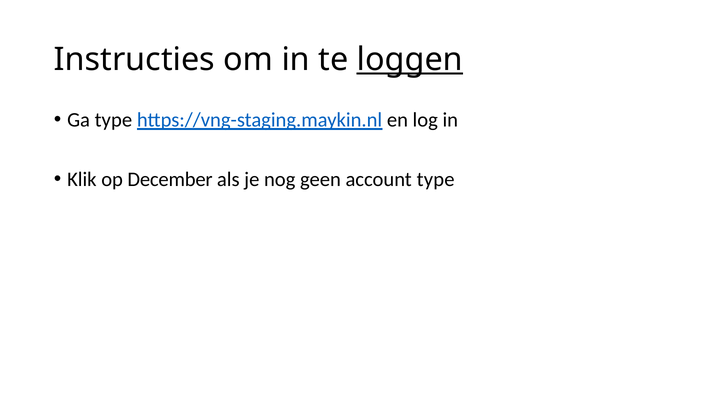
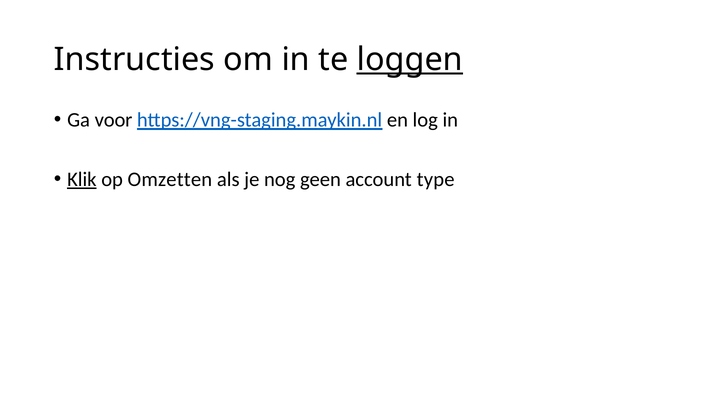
Ga type: type -> voor
Klik underline: none -> present
December: December -> Omzetten
